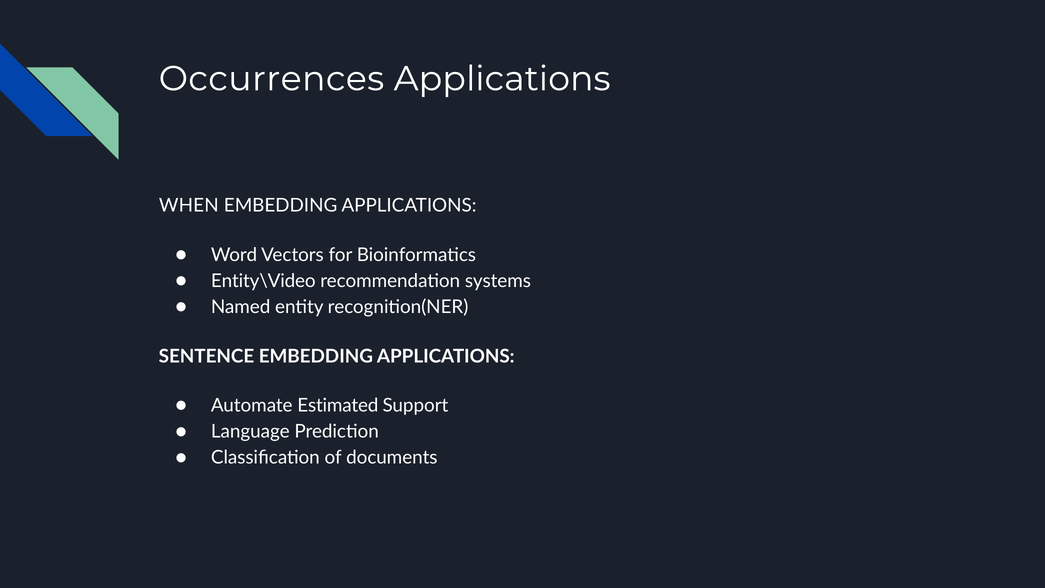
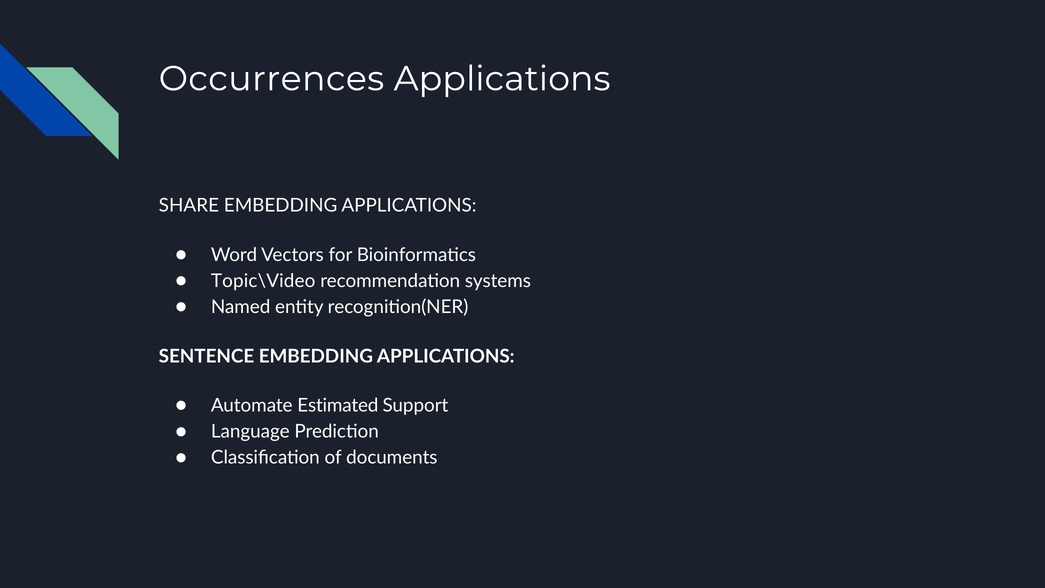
WHEN: WHEN -> SHARE
Entity\Video: Entity\Video -> Topic\Video
